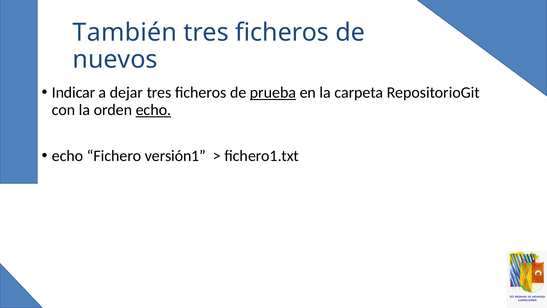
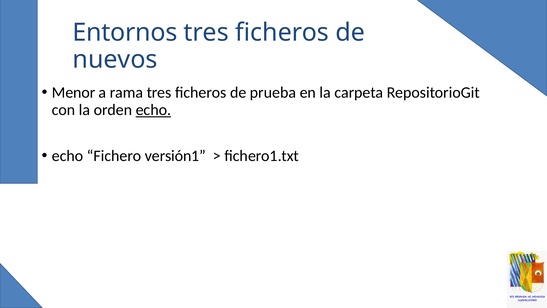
También: También -> Entornos
Indicar: Indicar -> Menor
dejar: dejar -> rama
prueba underline: present -> none
